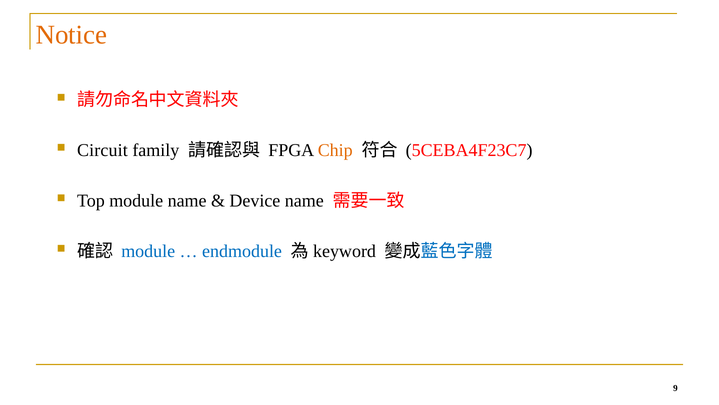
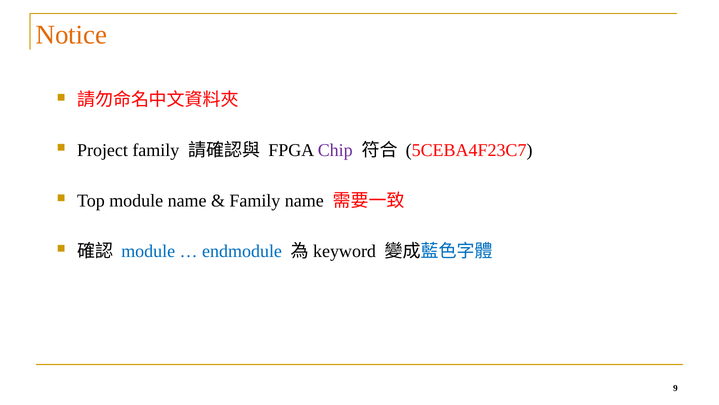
Circuit: Circuit -> Project
Chip colour: orange -> purple
Device at (255, 201): Device -> Family
